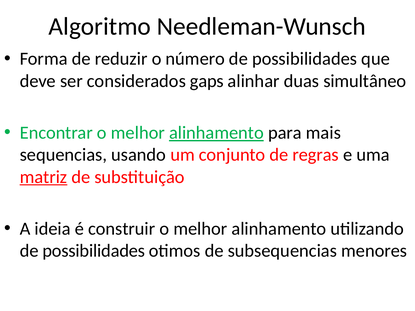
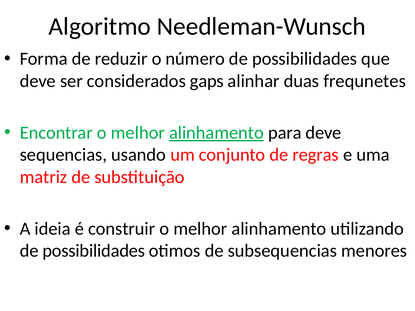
simultâneo: simultâneo -> frequnetes
para mais: mais -> deve
matriz underline: present -> none
